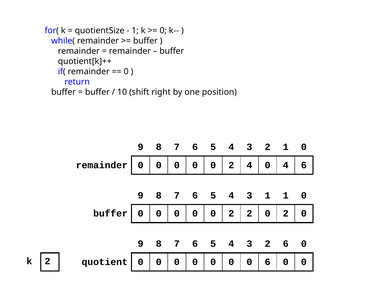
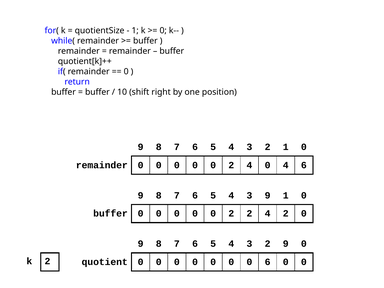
3 1: 1 -> 9
2 2 0: 0 -> 4
2 6: 6 -> 9
